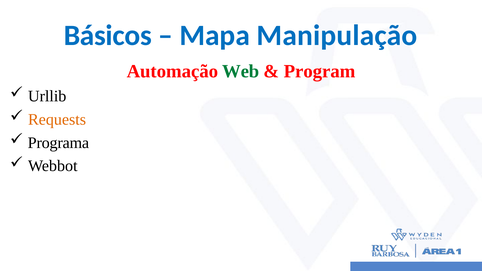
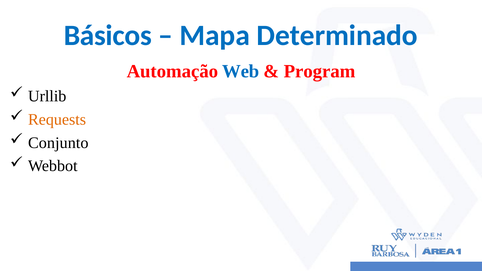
Manipulação: Manipulação -> Determinado
Web colour: green -> blue
Programa: Programa -> Conjunto
